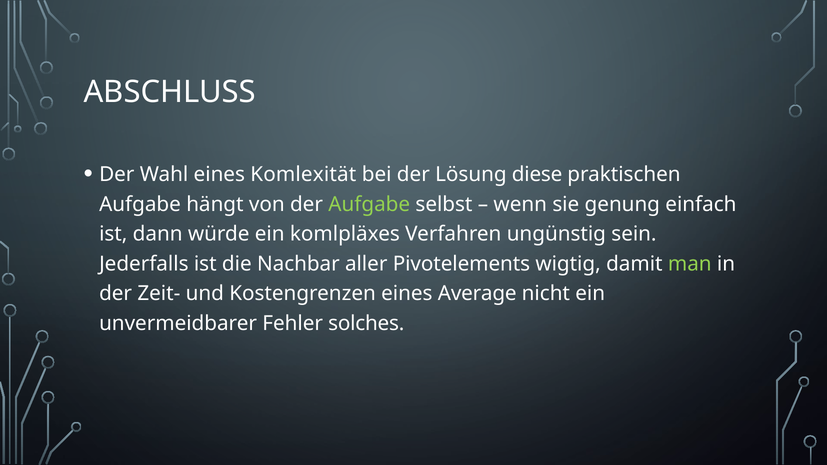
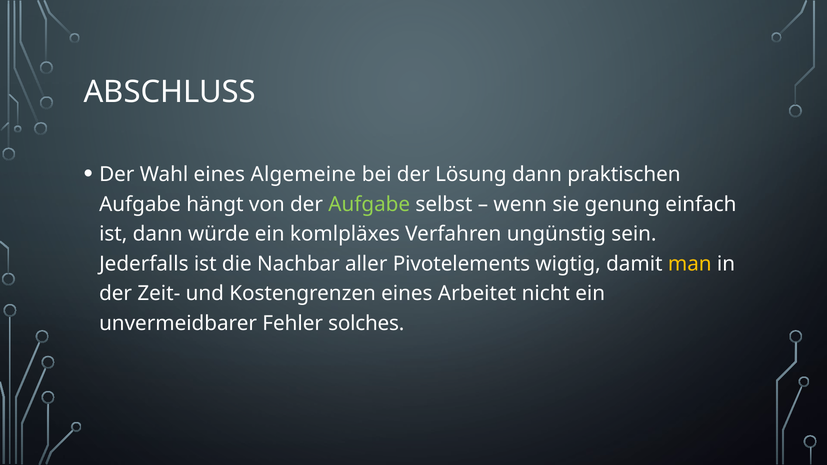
Komlexität: Komlexität -> Algemeine
Lösung diese: diese -> dann
man colour: light green -> yellow
Average: Average -> Arbeitet
